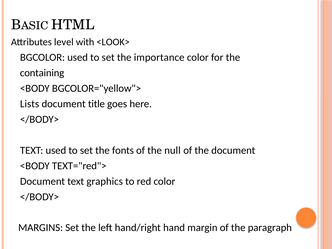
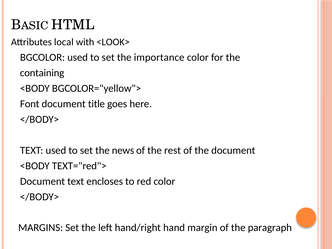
level: level -> local
Lists: Lists -> Font
fonts: fonts -> news
null: null -> rest
graphics: graphics -> encloses
